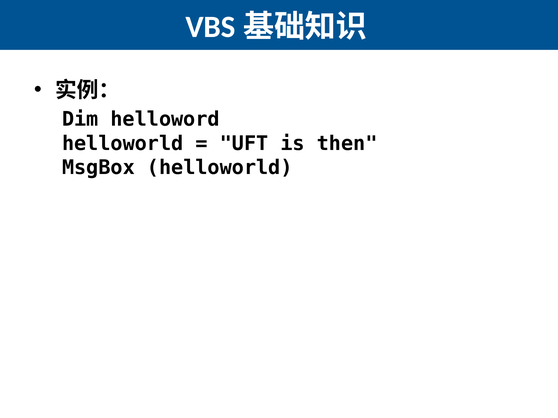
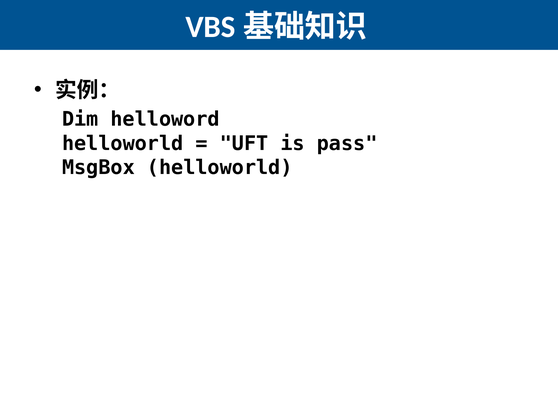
then: then -> pass
